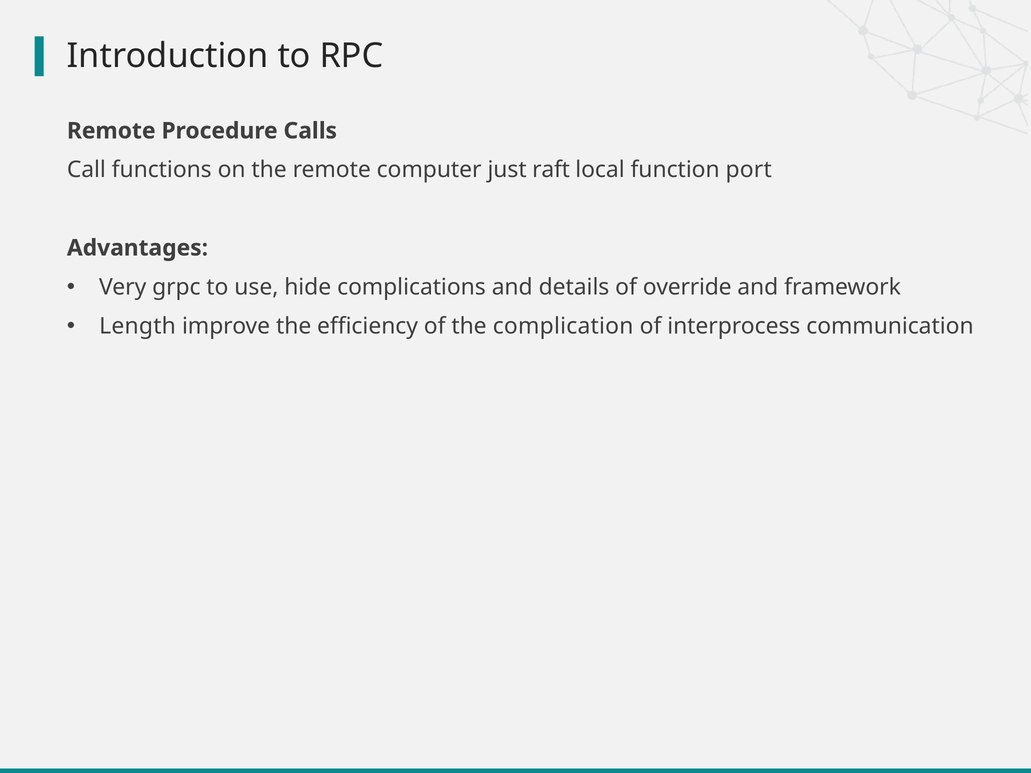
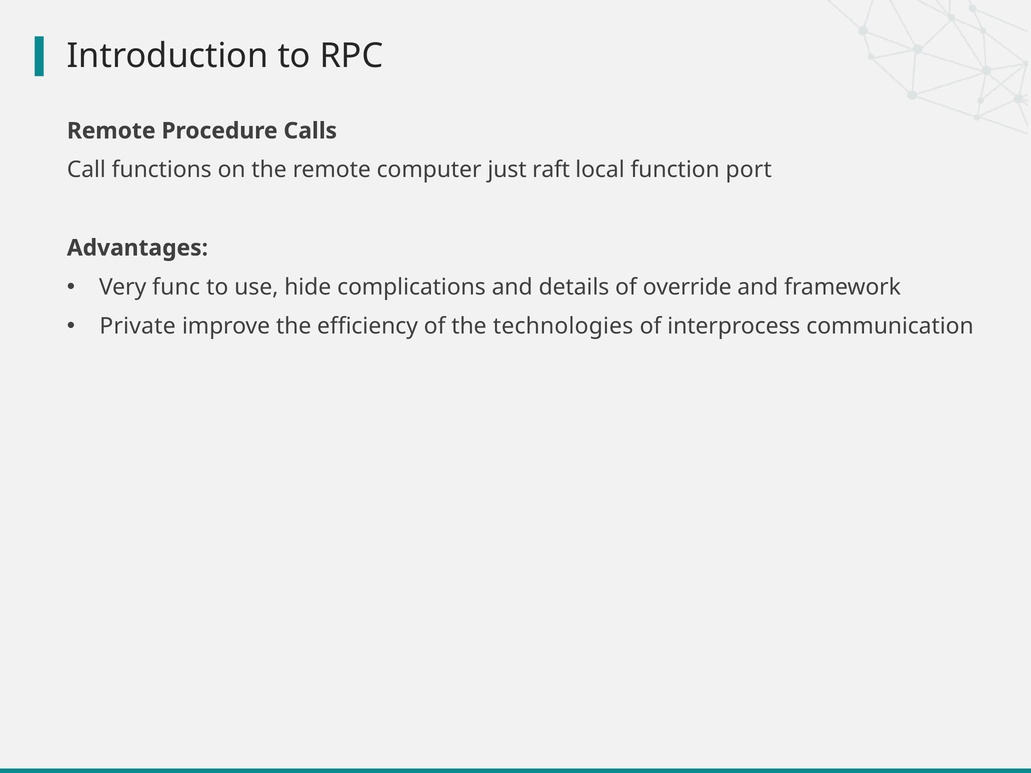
grpc: grpc -> func
Length: Length -> Private
complication: complication -> technologies
